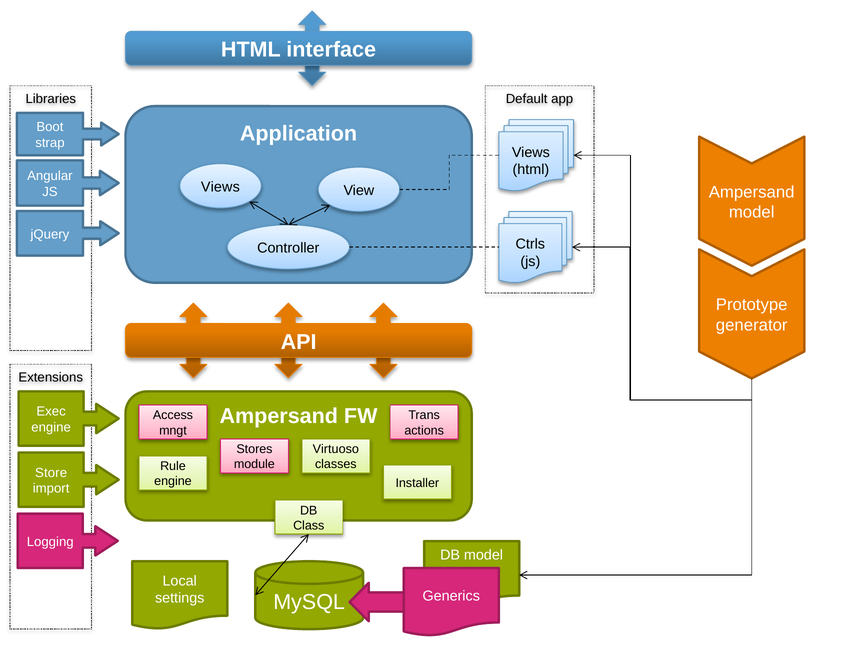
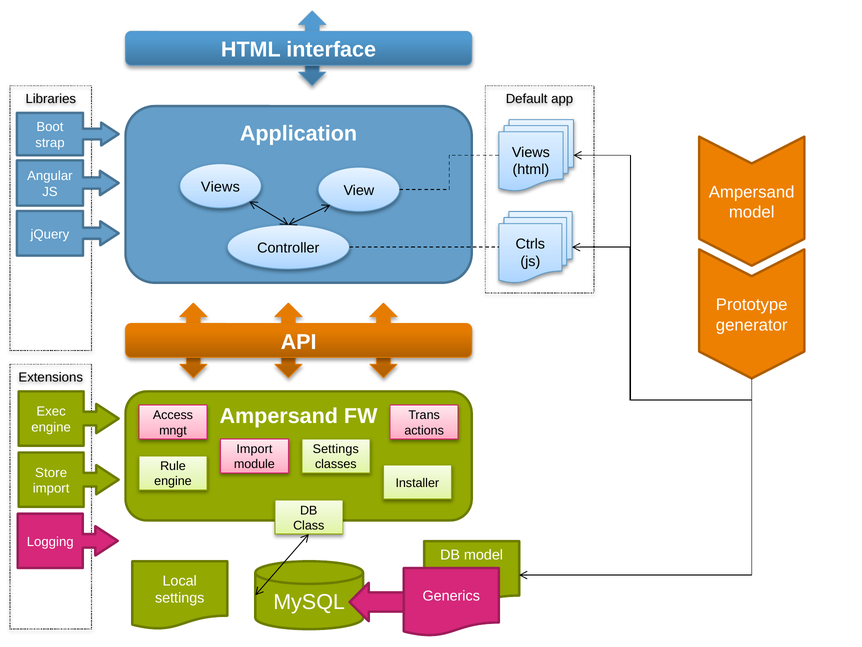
Stores at (254, 449): Stores -> Import
Virtuoso at (336, 449): Virtuoso -> Settings
